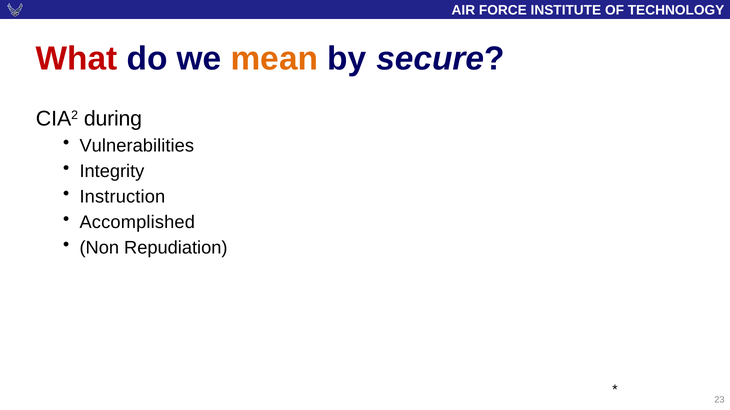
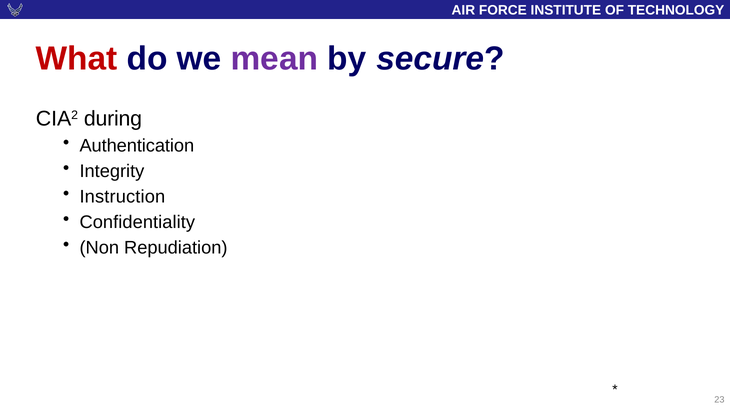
mean colour: orange -> purple
Vulnerabilities: Vulnerabilities -> Authentication
Accomplished: Accomplished -> Confidentiality
